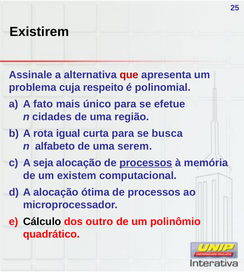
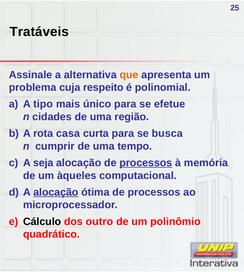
Existirem: Existirem -> Tratáveis
que colour: red -> orange
fato: fato -> tipo
igual: igual -> casa
alfabeto: alfabeto -> cumprir
serem: serem -> tempo
existem: existem -> àqueles
alocação at (56, 192) underline: none -> present
